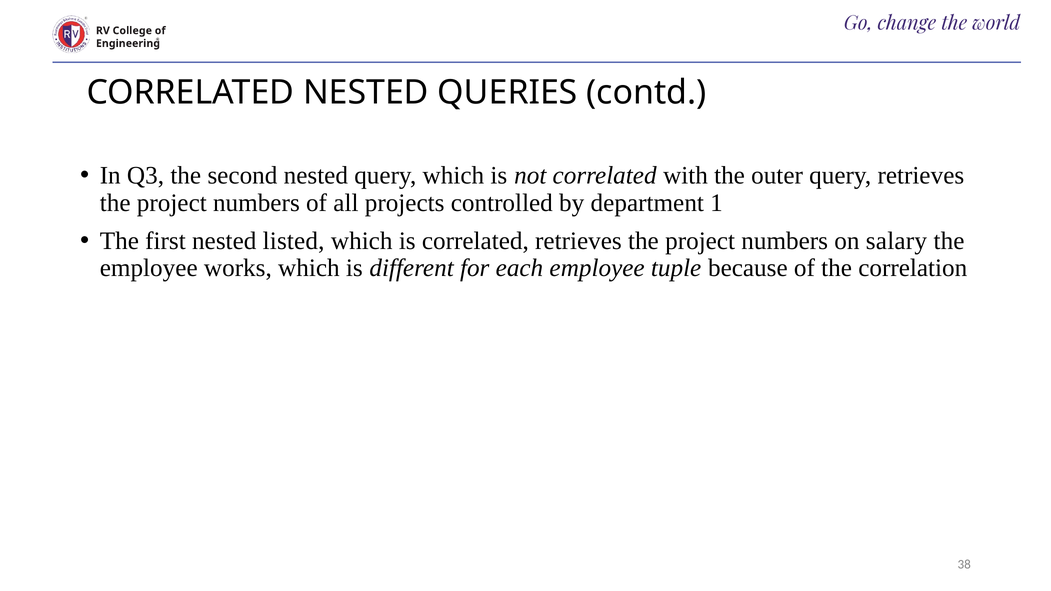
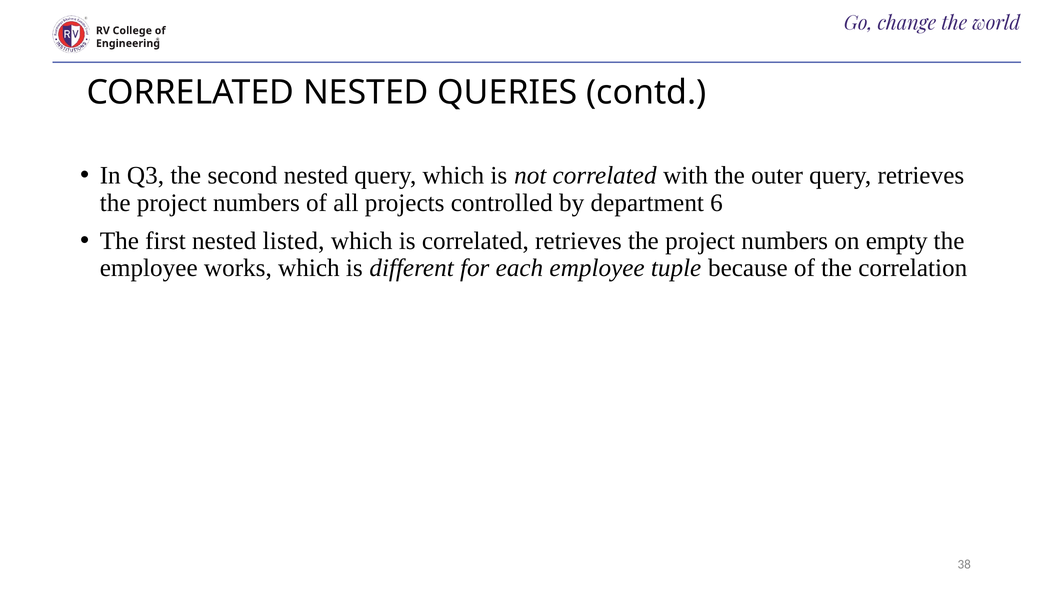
1: 1 -> 6
salary: salary -> empty
